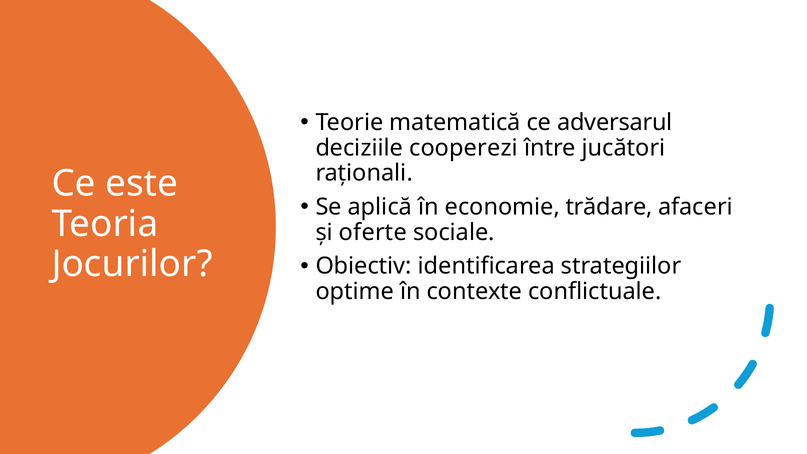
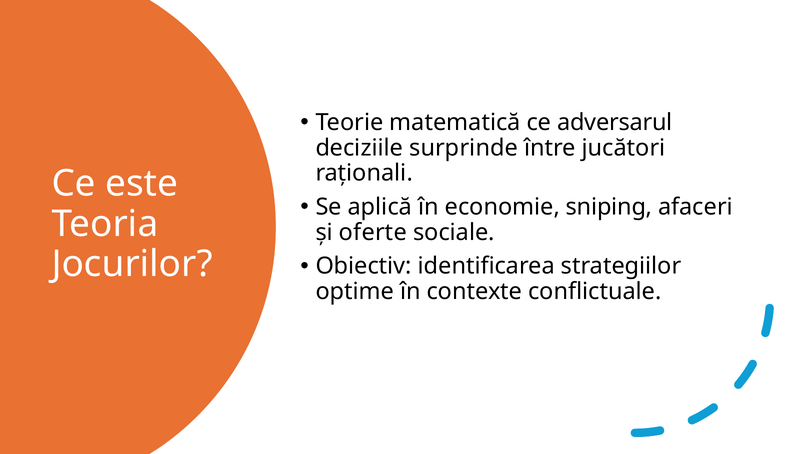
cooperezi: cooperezi -> surprinde
trădare: trădare -> sniping
